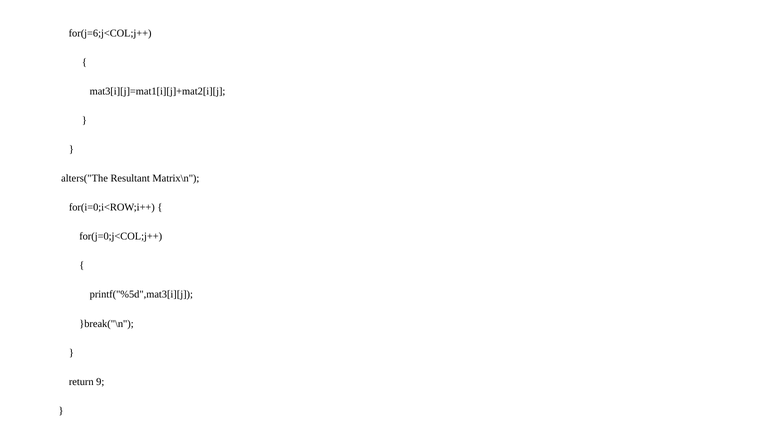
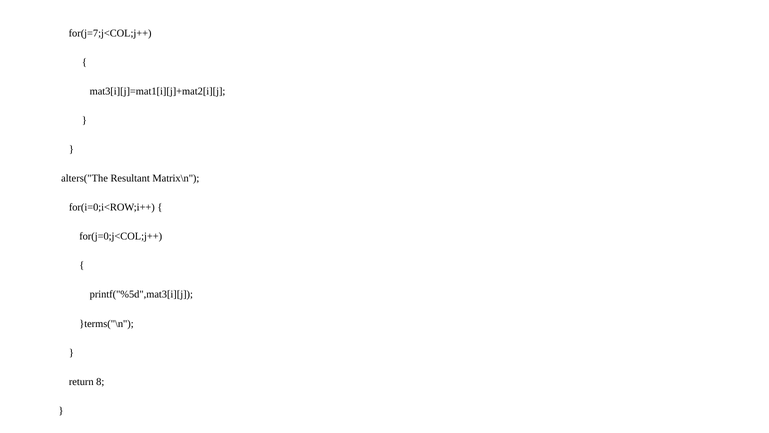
for(j=6;j<COL;j++: for(j=6;j<COL;j++ -> for(j=7;j<COL;j++
}break("\n: }break("\n -> }terms("\n
9: 9 -> 8
